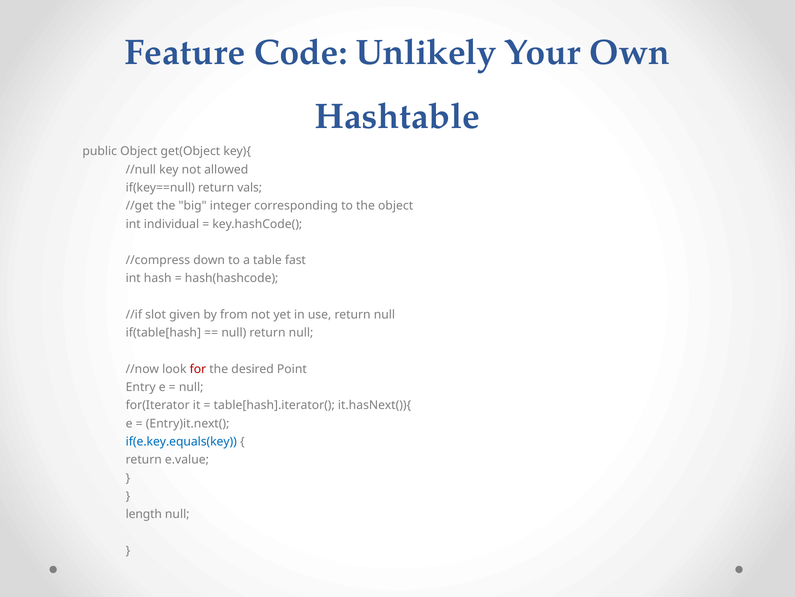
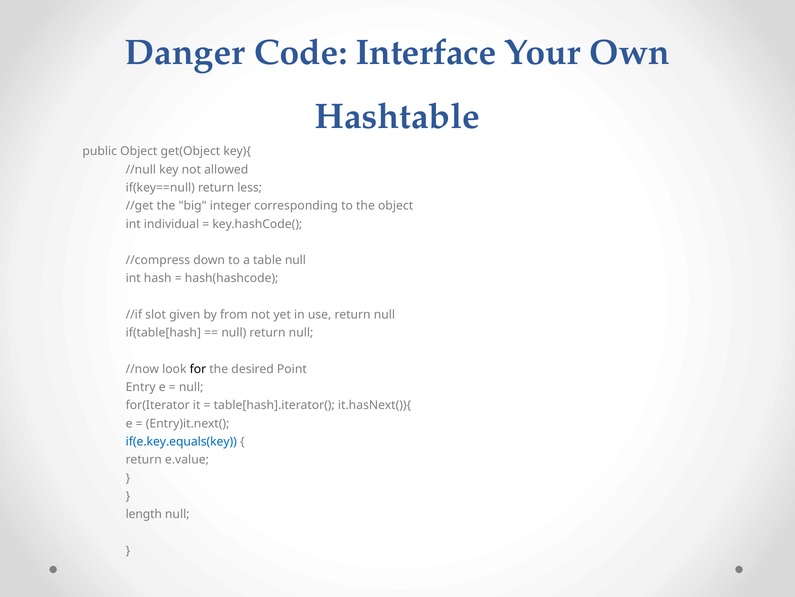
Feature: Feature -> Danger
Unlikely: Unlikely -> Interface
vals: vals -> less
table fast: fast -> null
for colour: red -> black
